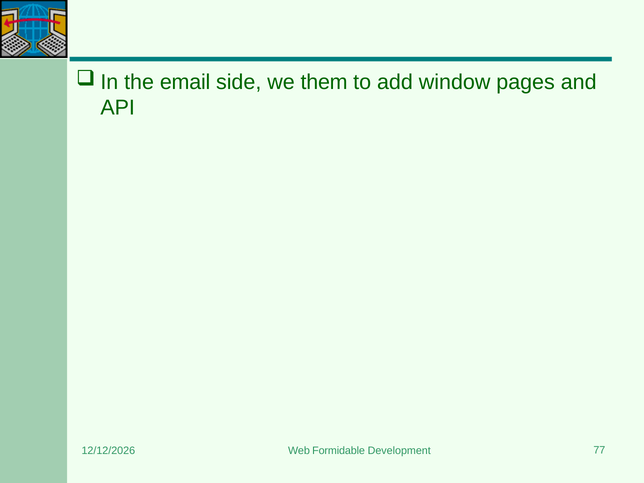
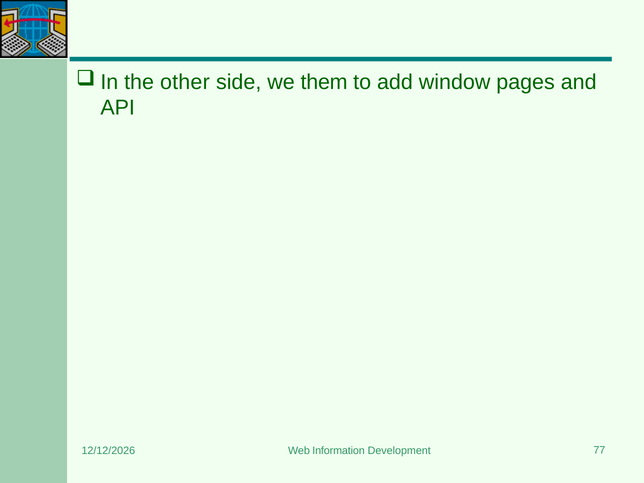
email: email -> other
Formidable: Formidable -> Information
